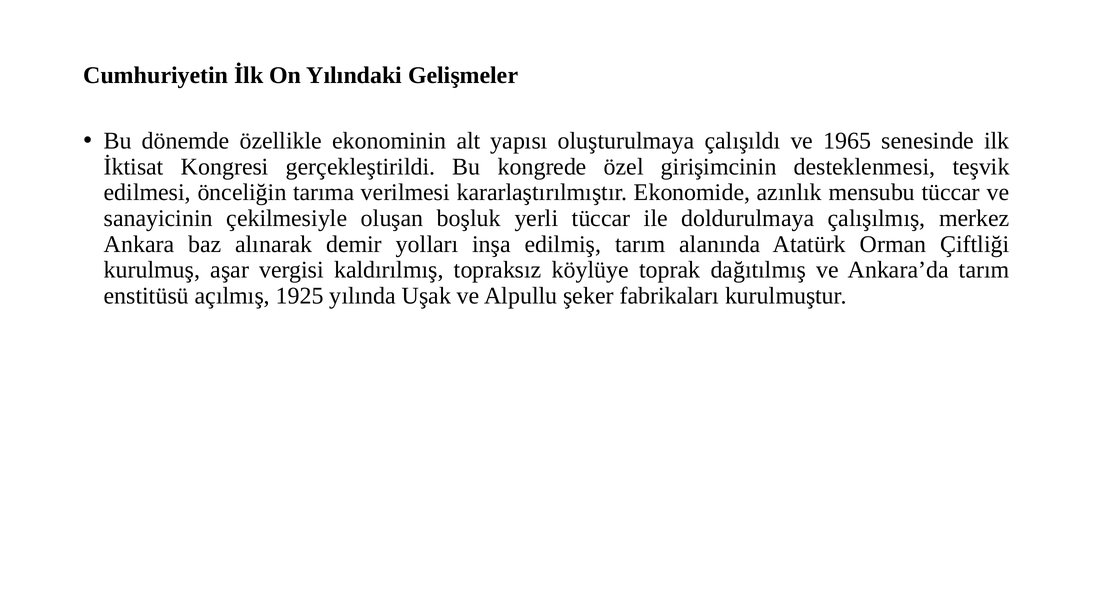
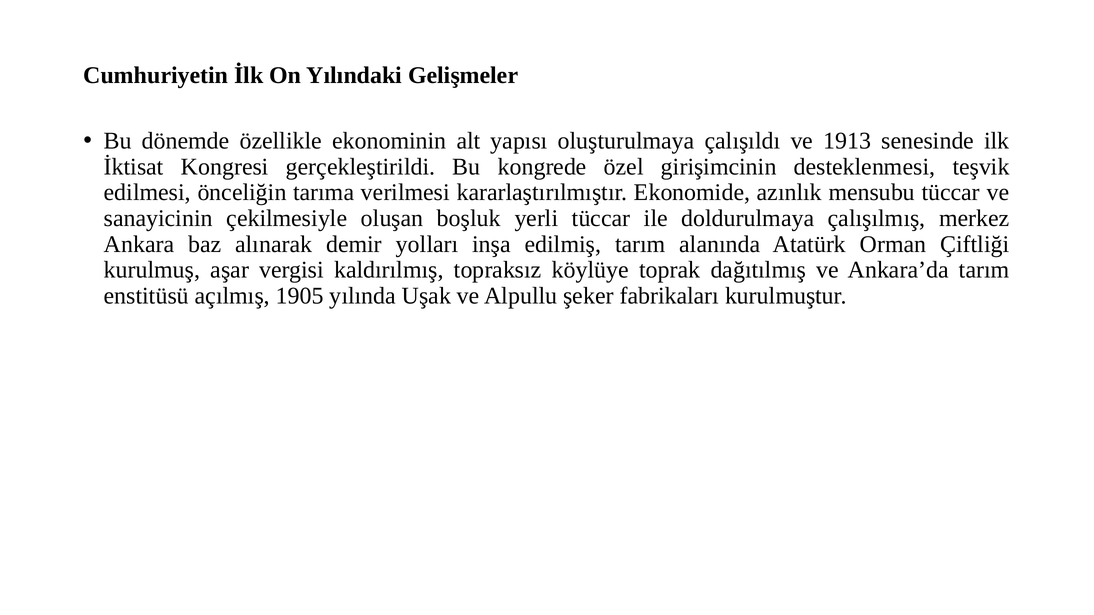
1965: 1965 -> 1913
1925: 1925 -> 1905
